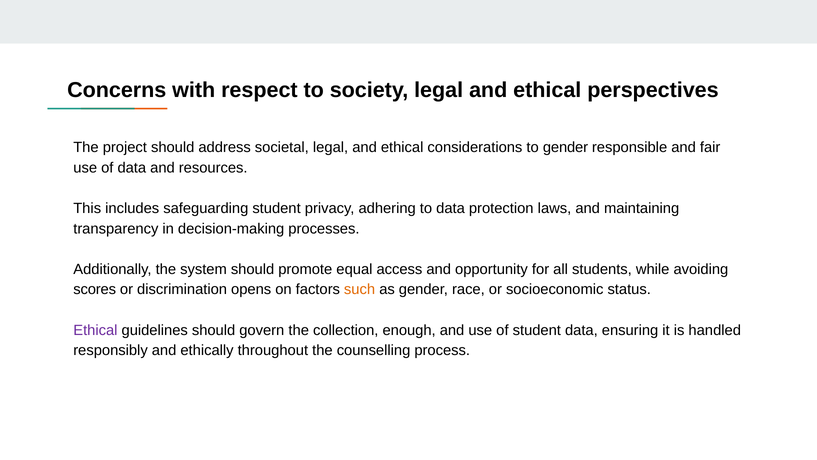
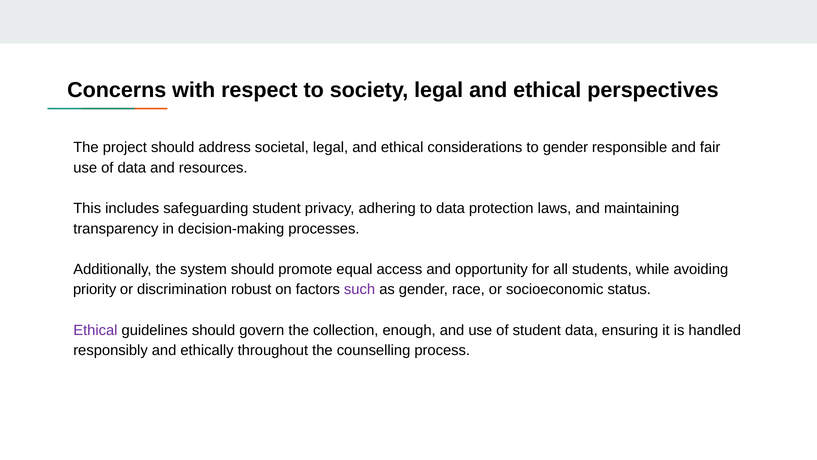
scores: scores -> priority
opens: opens -> robust
such colour: orange -> purple
